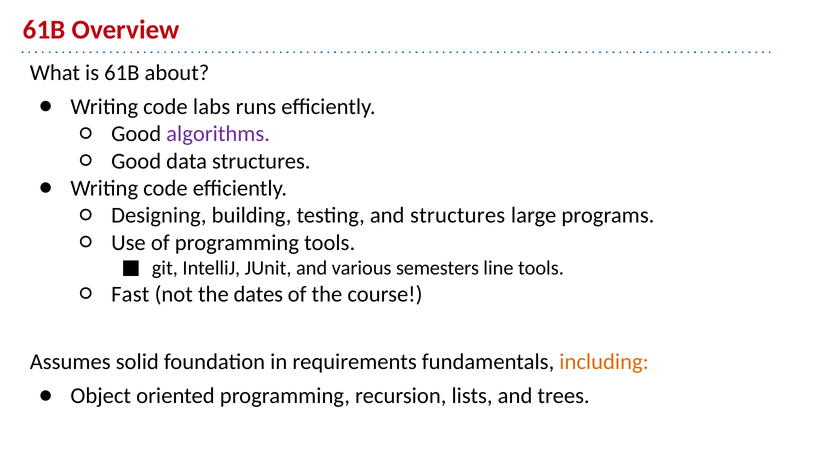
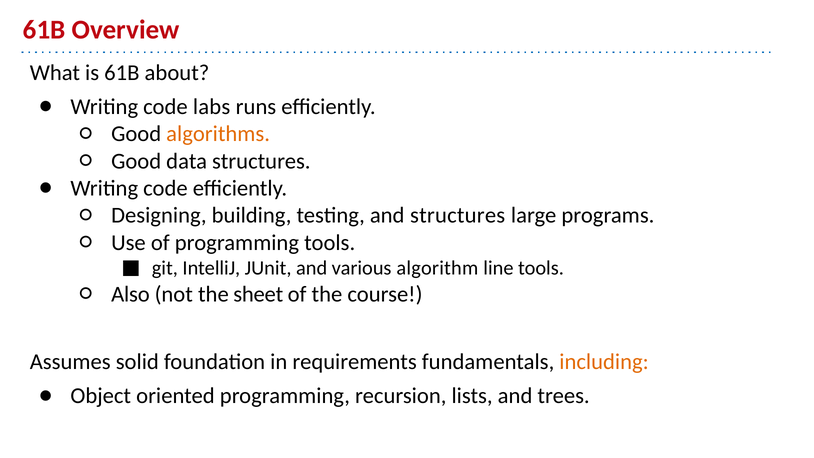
algorithms colour: purple -> orange
semesters: semesters -> algorithm
Fast: Fast -> Also
dates: dates -> sheet
